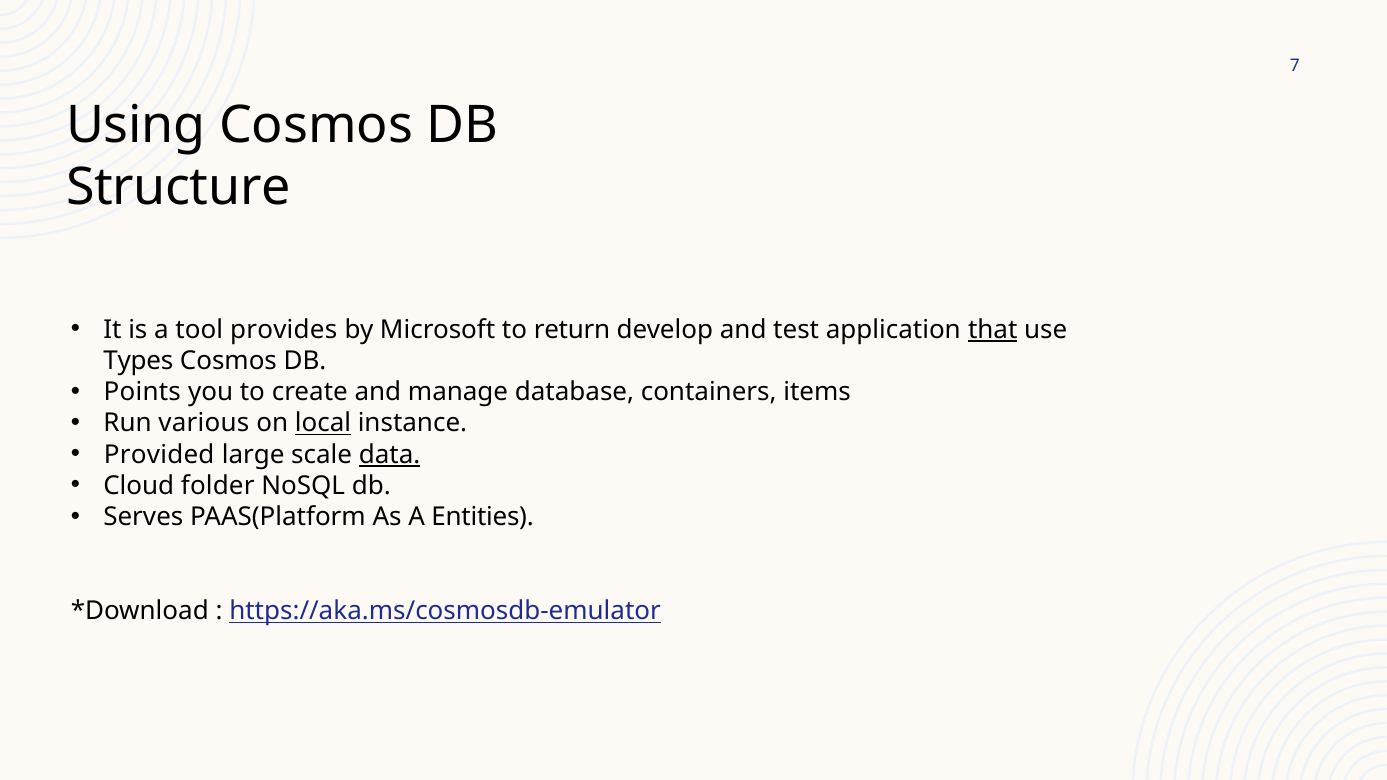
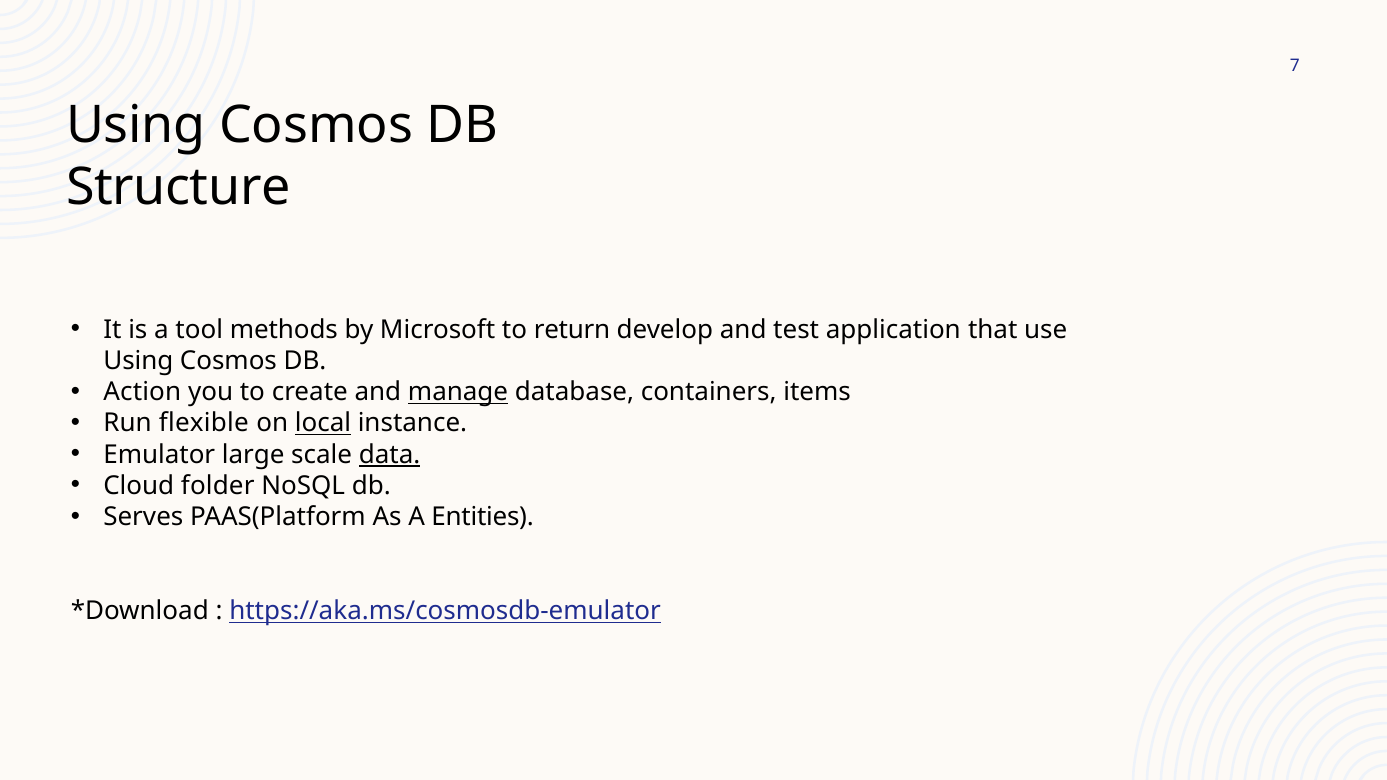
provides: provides -> methods
that underline: present -> none
Types at (138, 361): Types -> Using
Points: Points -> Action
manage underline: none -> present
various: various -> flexible
Provided: Provided -> Emulator
